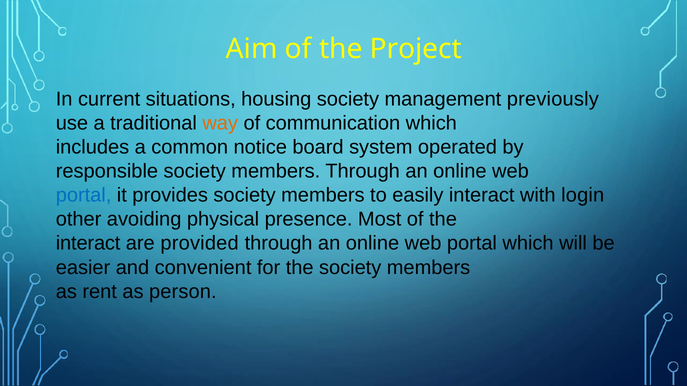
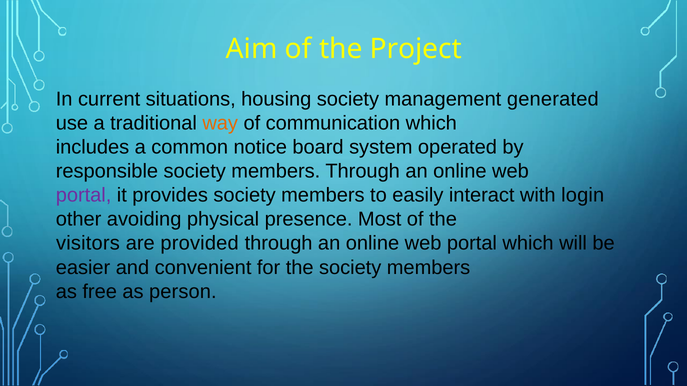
previously: previously -> generated
portal at (84, 196) colour: blue -> purple
interact at (88, 244): interact -> visitors
rent: rent -> free
